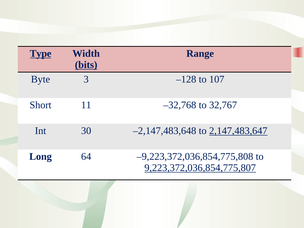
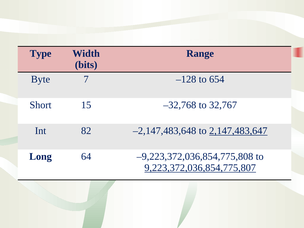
Type underline: present -> none
bits underline: present -> none
3: 3 -> 7
107: 107 -> 654
11: 11 -> 15
30: 30 -> 82
